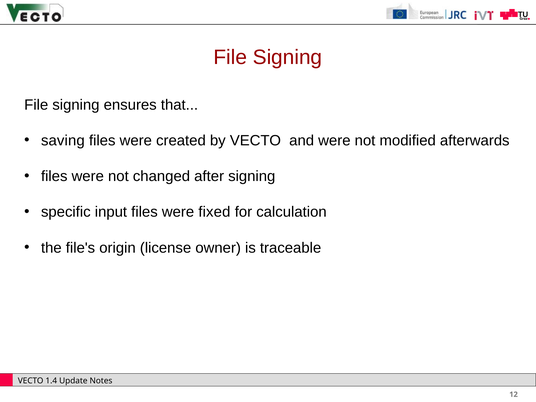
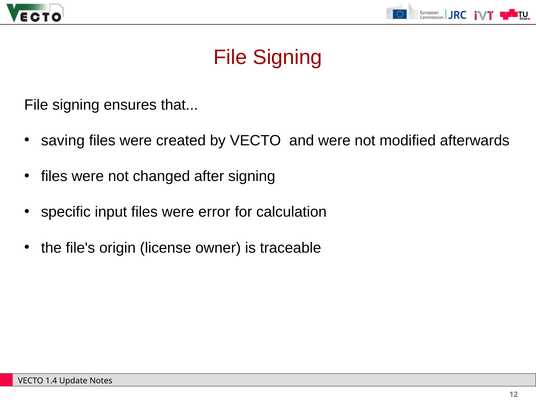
fixed: fixed -> error
